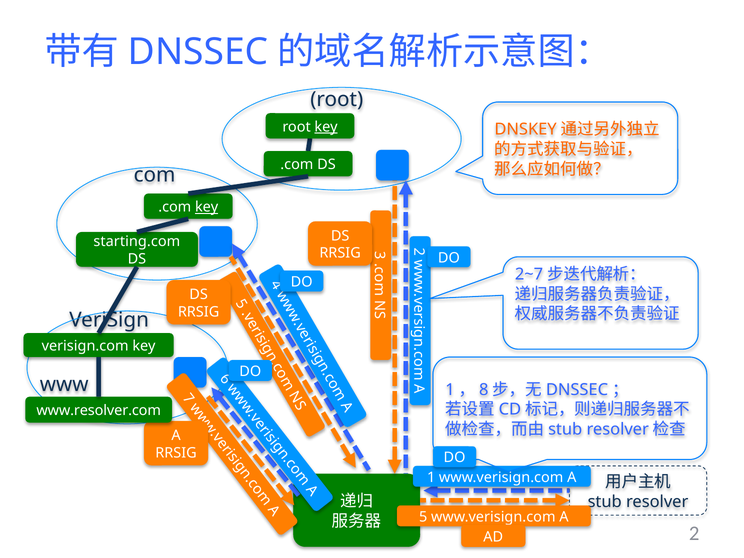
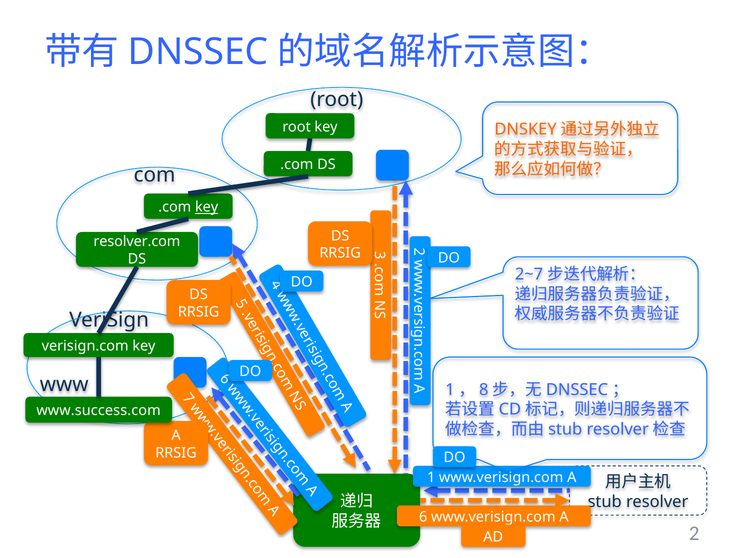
key at (326, 127) underline: present -> none
starting.com: starting.com -> resolver.com
www.resolver.com: www.resolver.com -> www.success.com
5 at (423, 517): 5 -> 6
